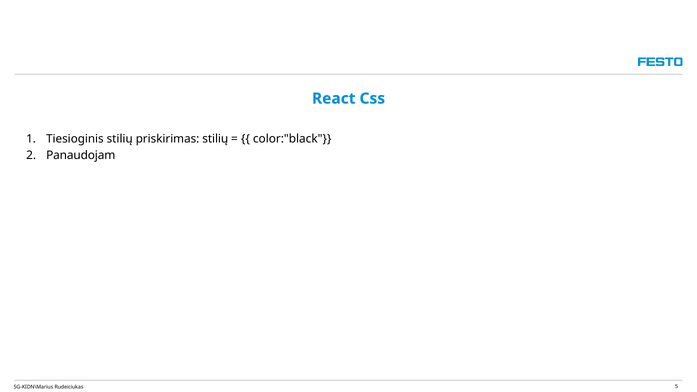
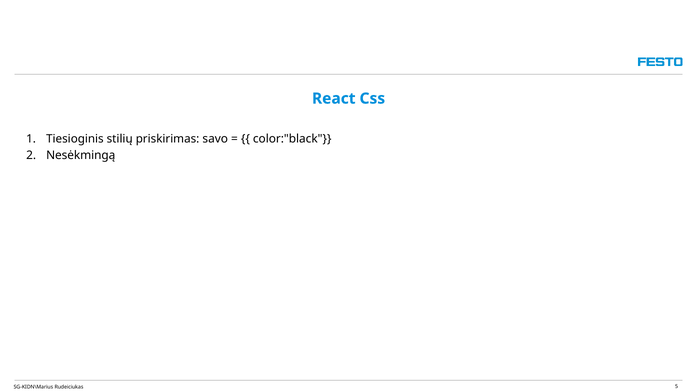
priskirimas stilių: stilių -> savo
Panaudojam: Panaudojam -> Nesėkmingą
